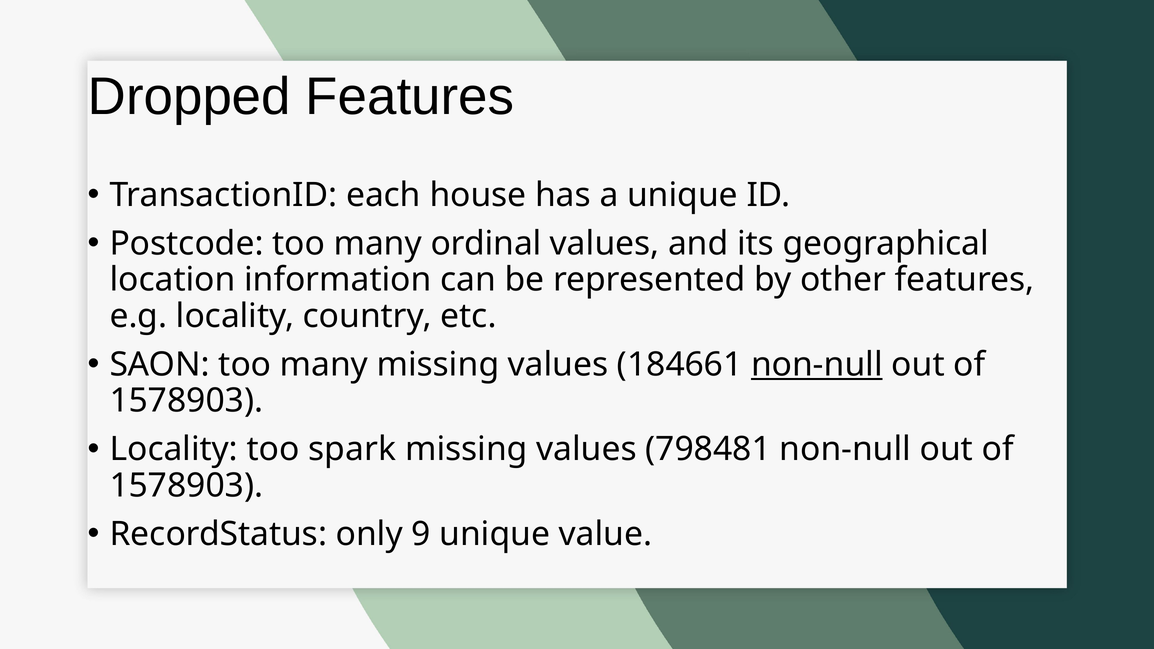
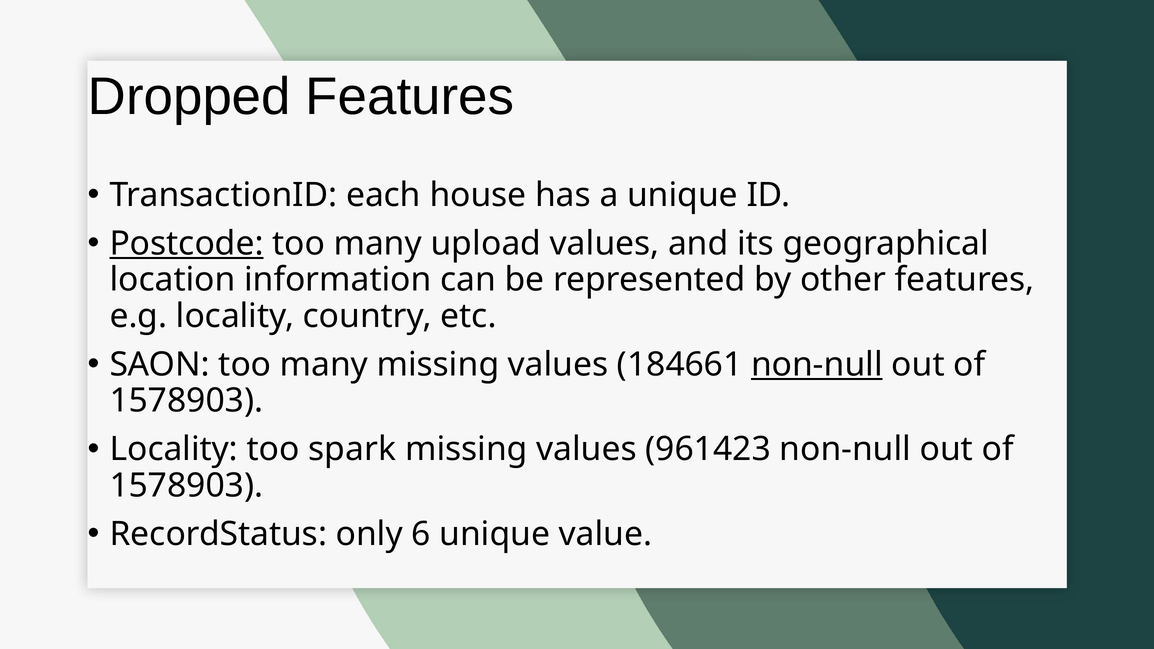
Postcode underline: none -> present
ordinal: ordinal -> upload
798481: 798481 -> 961423
9: 9 -> 6
